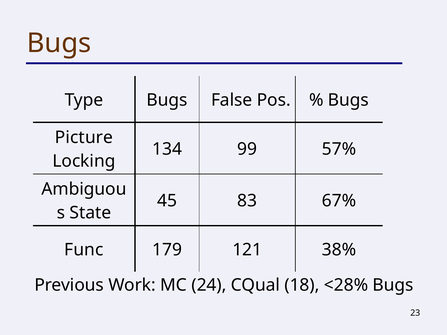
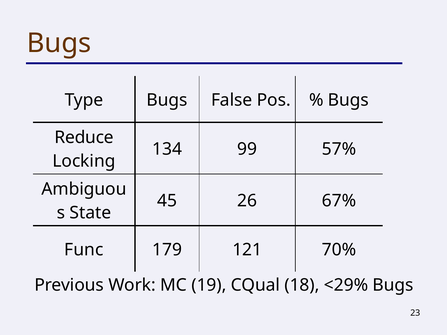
Picture: Picture -> Reduce
83: 83 -> 26
38%: 38% -> 70%
24: 24 -> 19
<28%: <28% -> <29%
